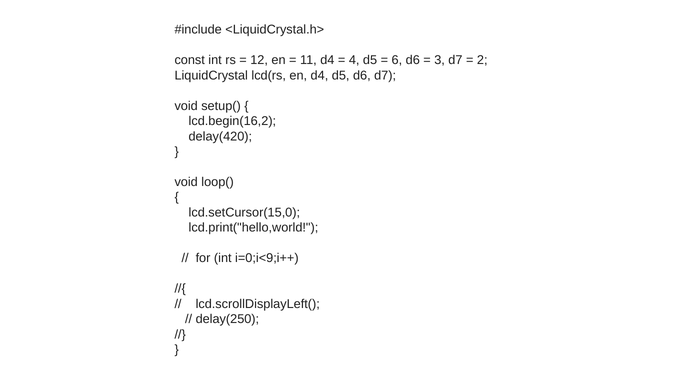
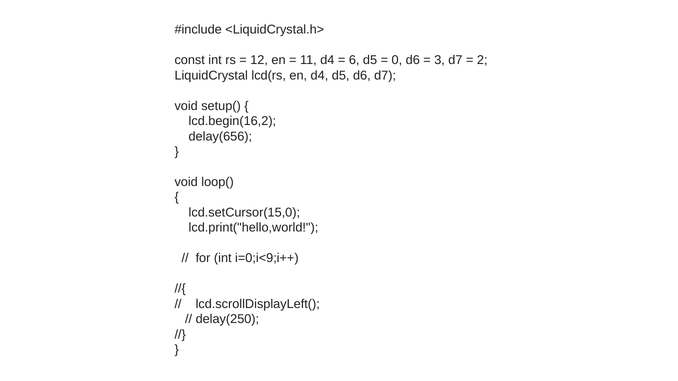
4: 4 -> 6
6: 6 -> 0
delay(420: delay(420 -> delay(656
